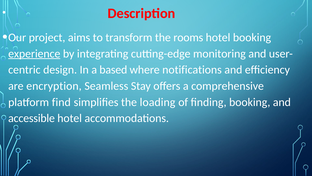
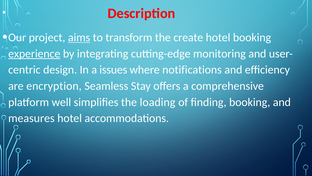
aims underline: none -> present
rooms: rooms -> create
based: based -> issues
find: find -> well
accessible: accessible -> measures
